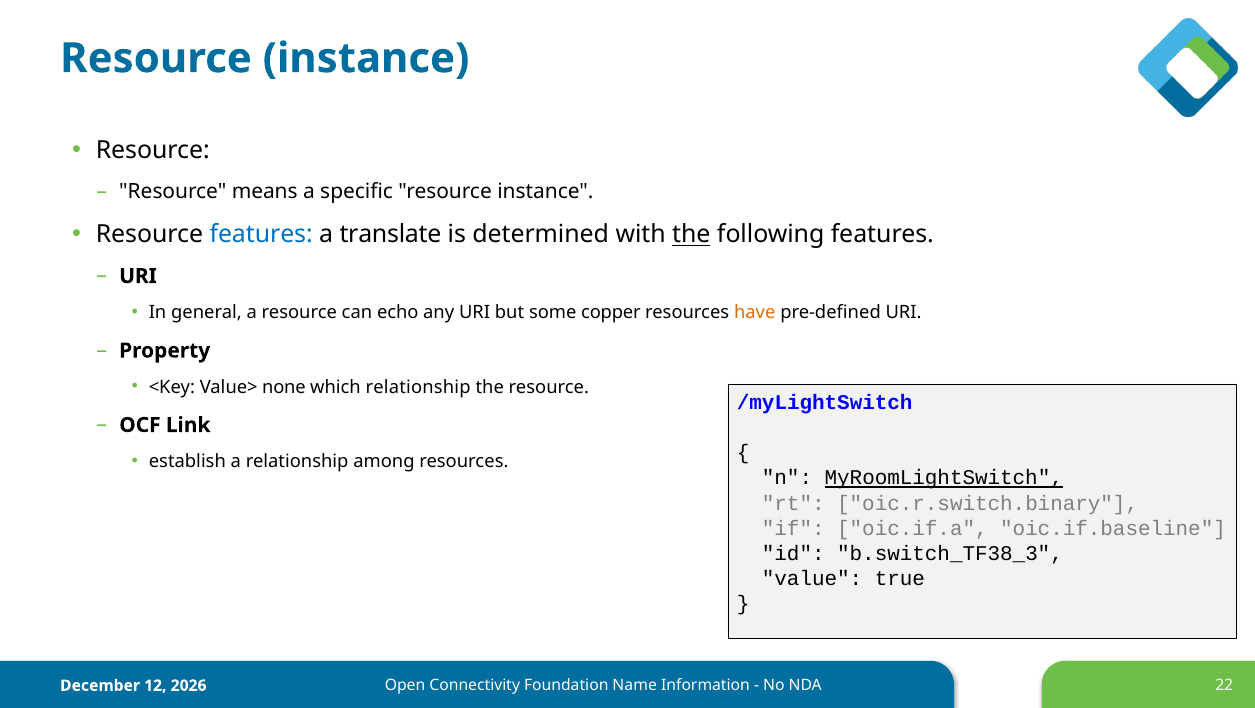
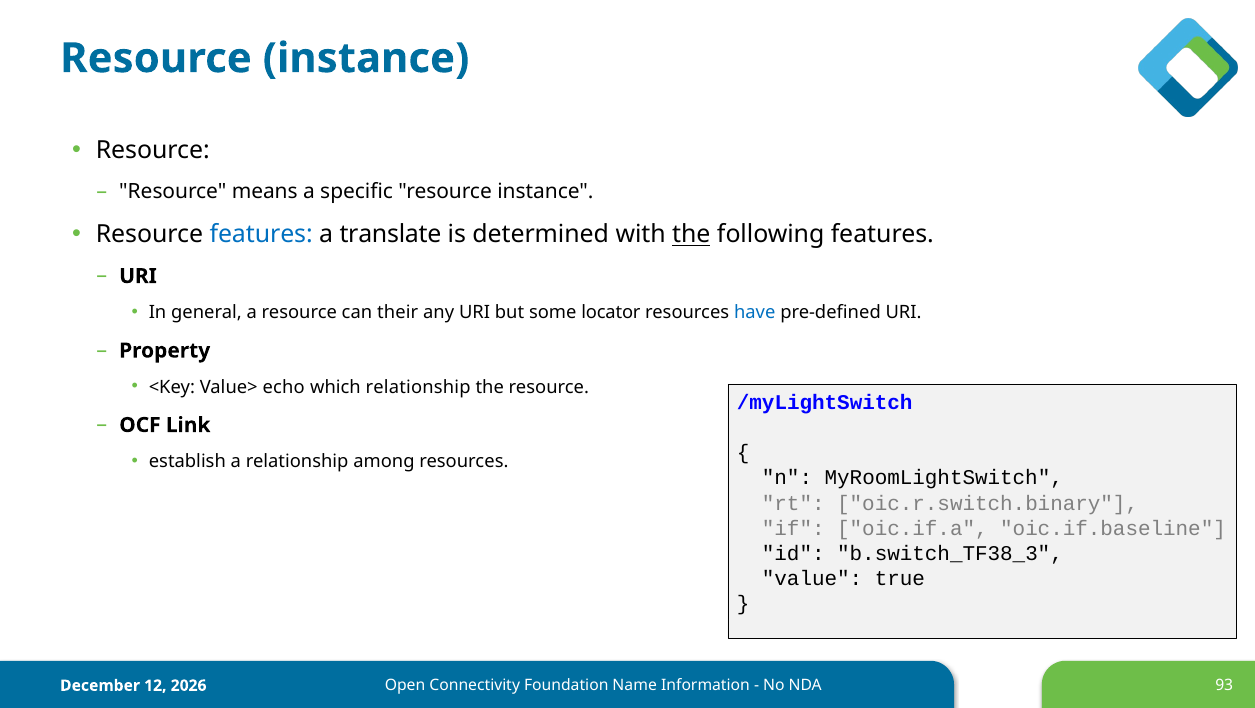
echo: echo -> their
copper: copper -> locator
have colour: orange -> blue
none: none -> echo
MyRoomLightSwitch underline: present -> none
22: 22 -> 93
